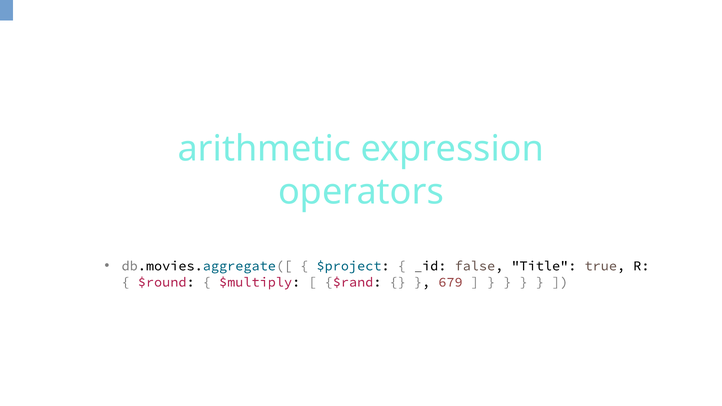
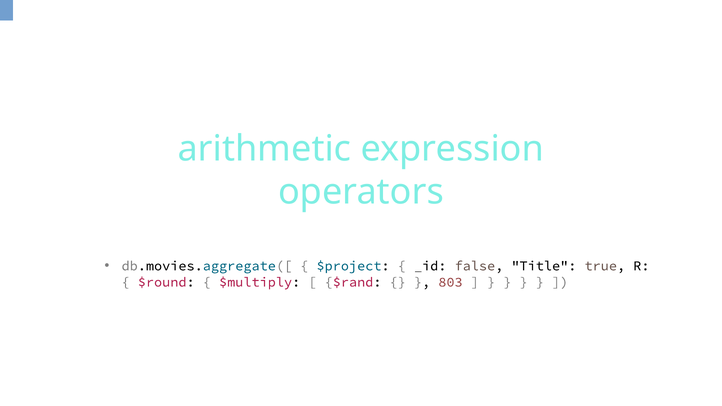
679: 679 -> 803
